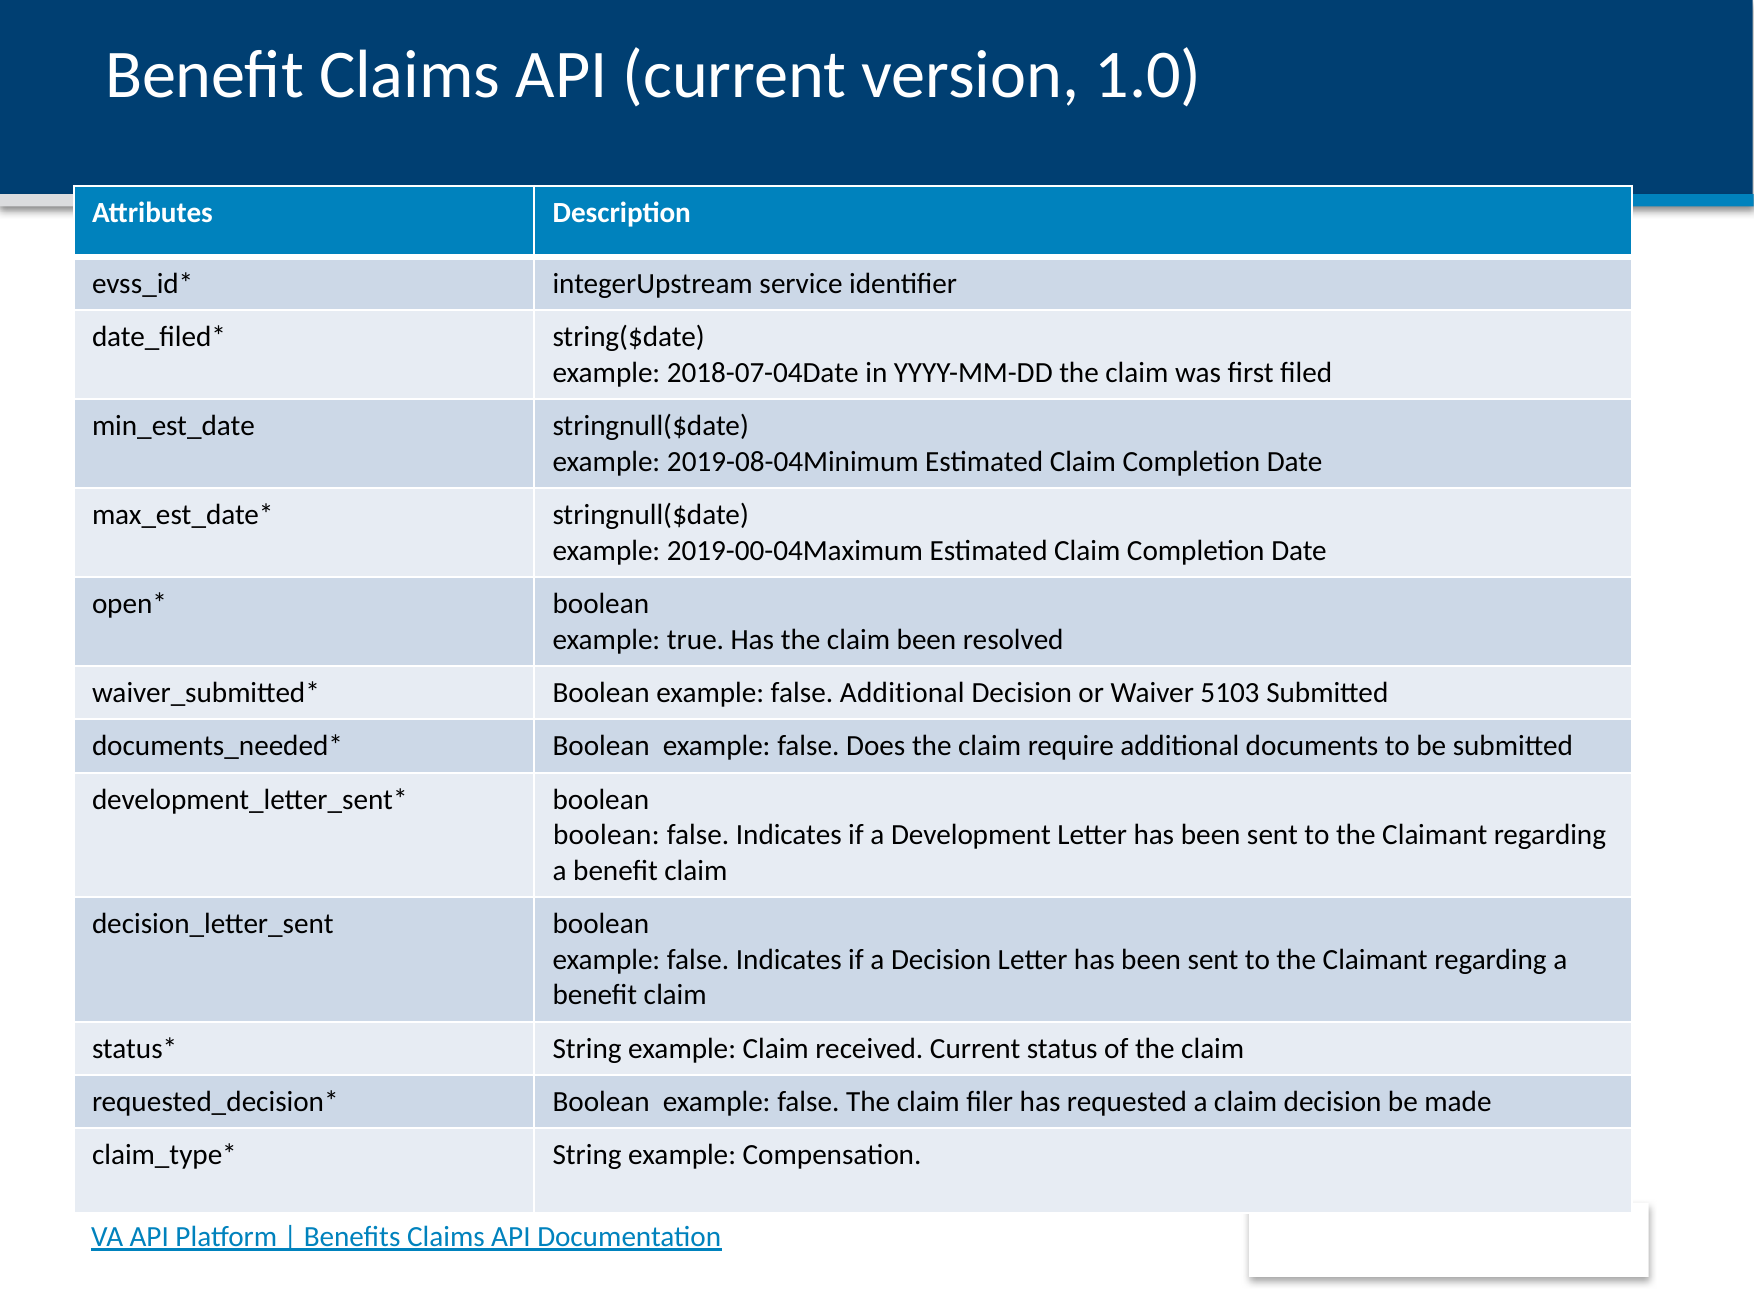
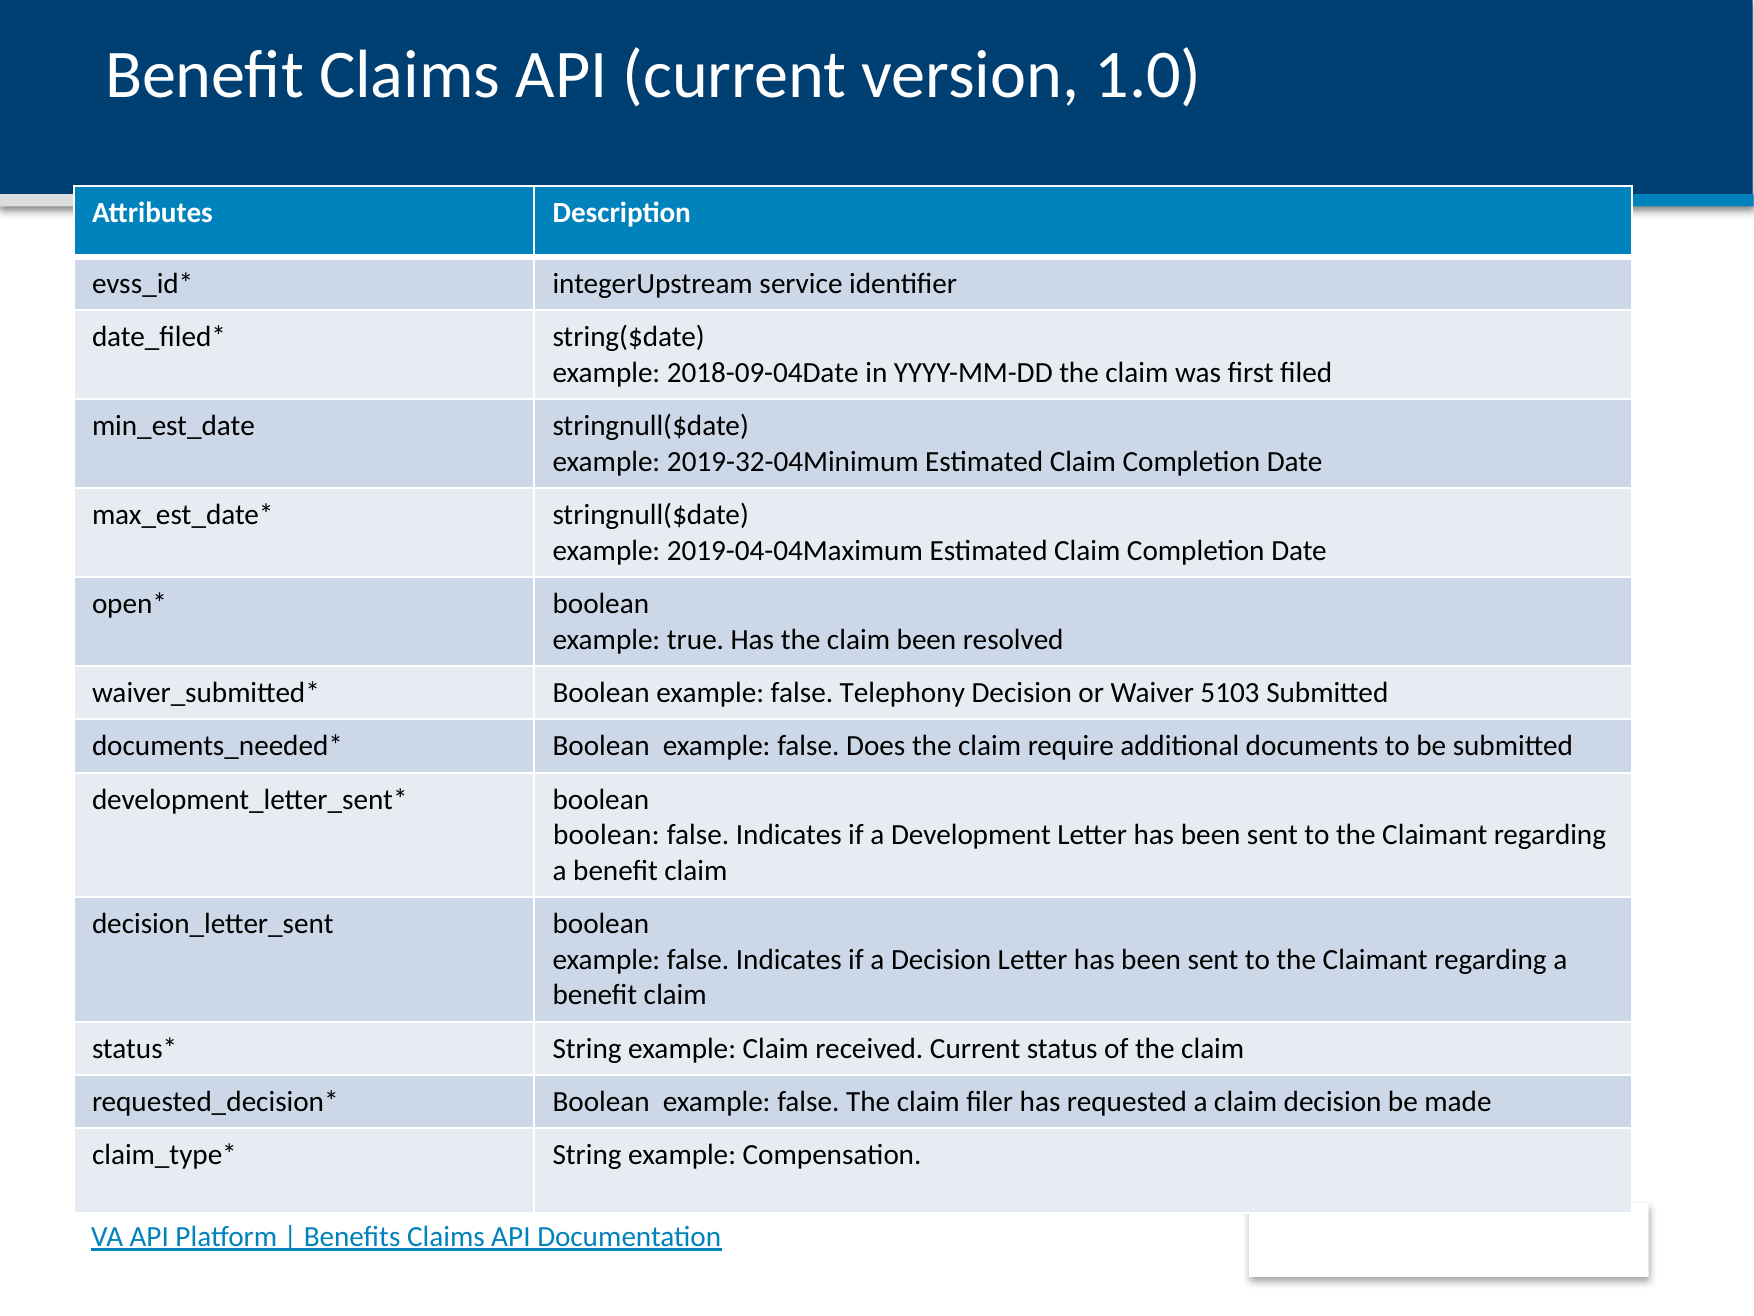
2018-07-04Date: 2018-07-04Date -> 2018-09-04Date
2019-08-04Minimum: 2019-08-04Minimum -> 2019-32-04Minimum
2019-00-04Maximum: 2019-00-04Maximum -> 2019-04-04Maximum
false Additional: Additional -> Telephony
